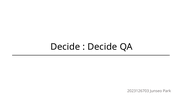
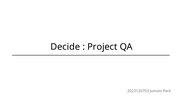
Decide at (102, 47): Decide -> Project
